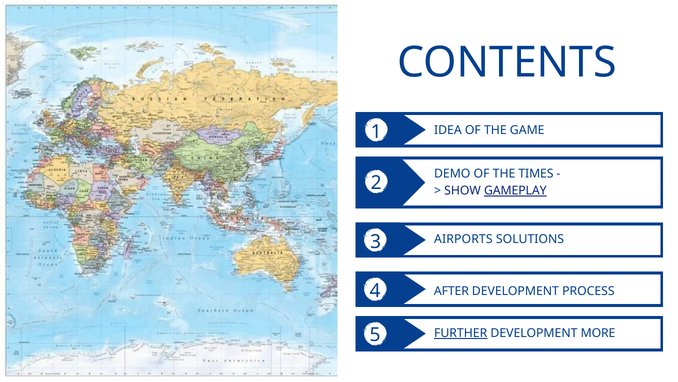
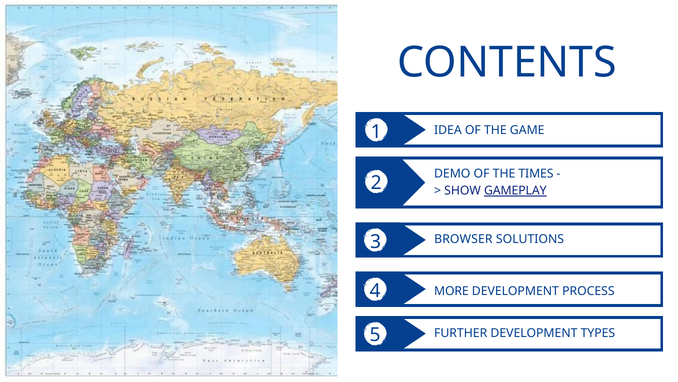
AIRPORTS: AIRPORTS -> BROWSER
AFTER: AFTER -> MORE
FURTHER underline: present -> none
MORE: MORE -> TYPES
